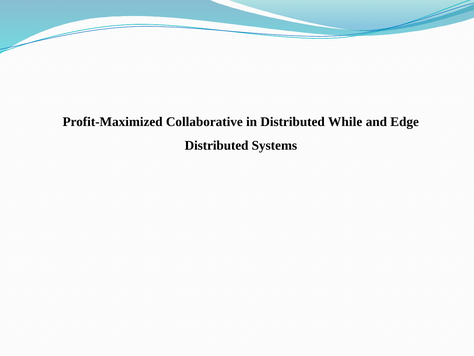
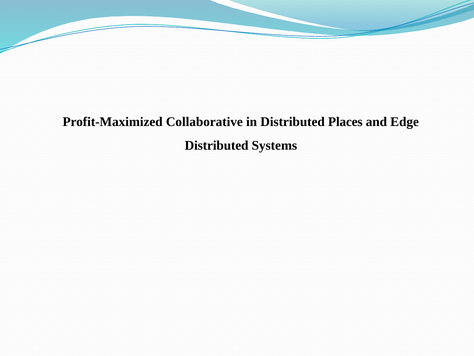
While: While -> Places
